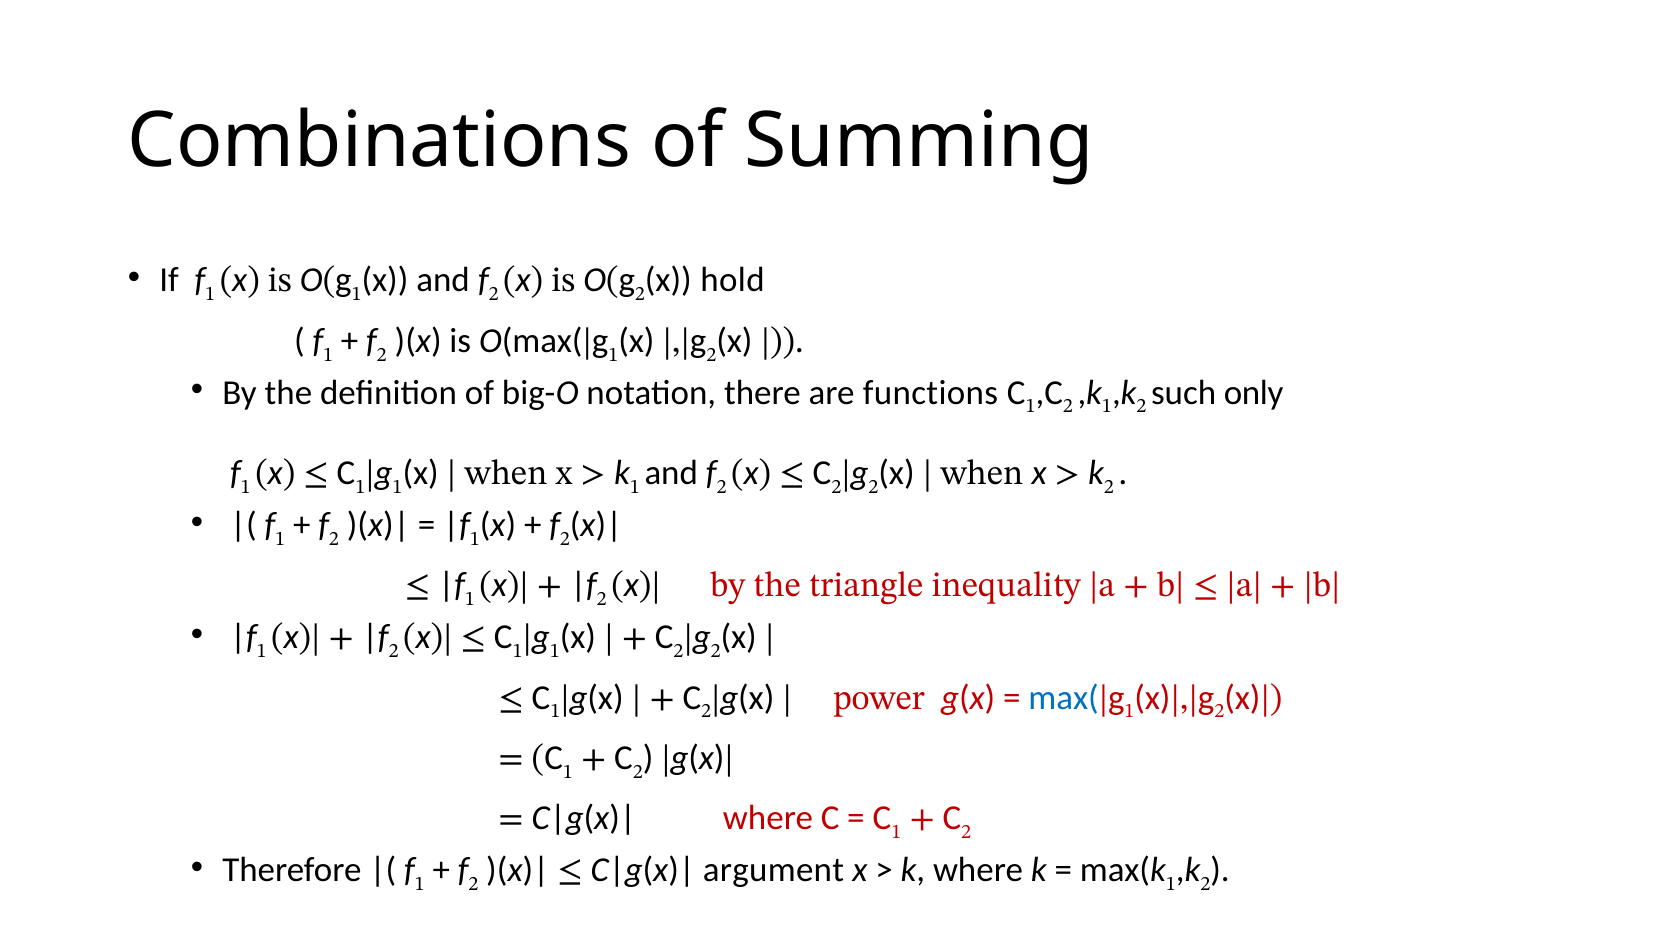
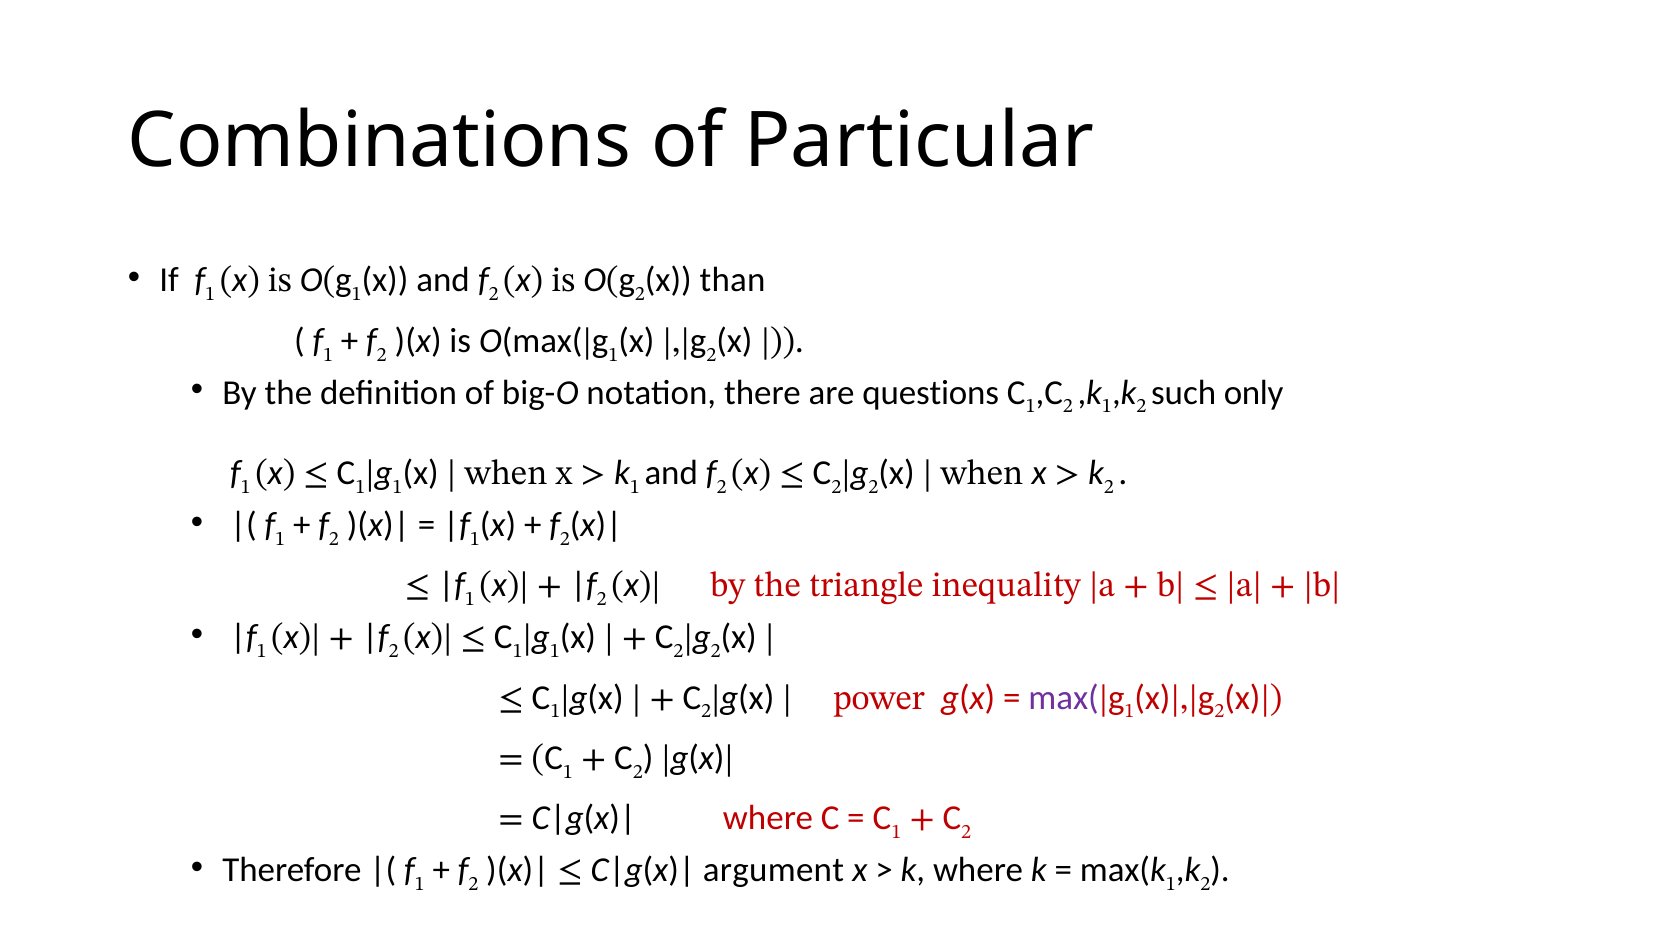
Summing: Summing -> Particular
hold: hold -> than
functions: functions -> questions
max( colour: blue -> purple
